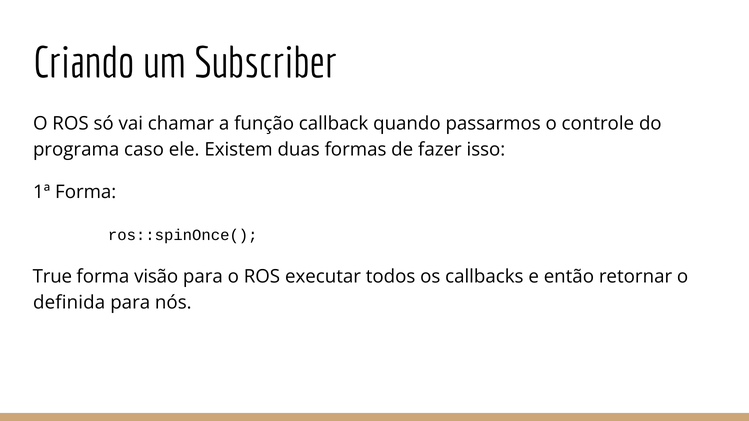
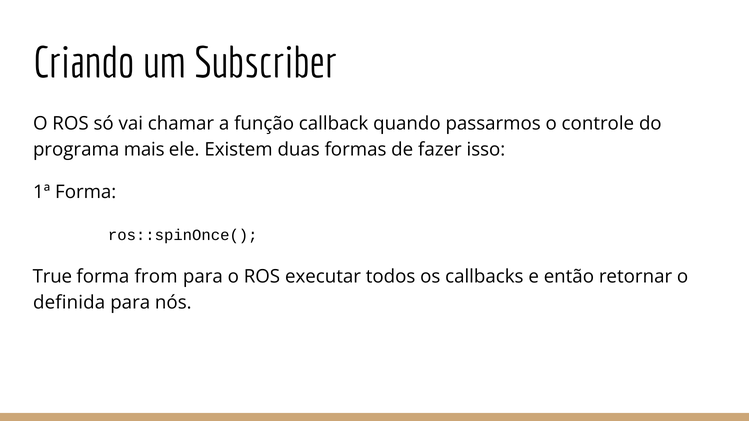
caso: caso -> mais
visão: visão -> from
